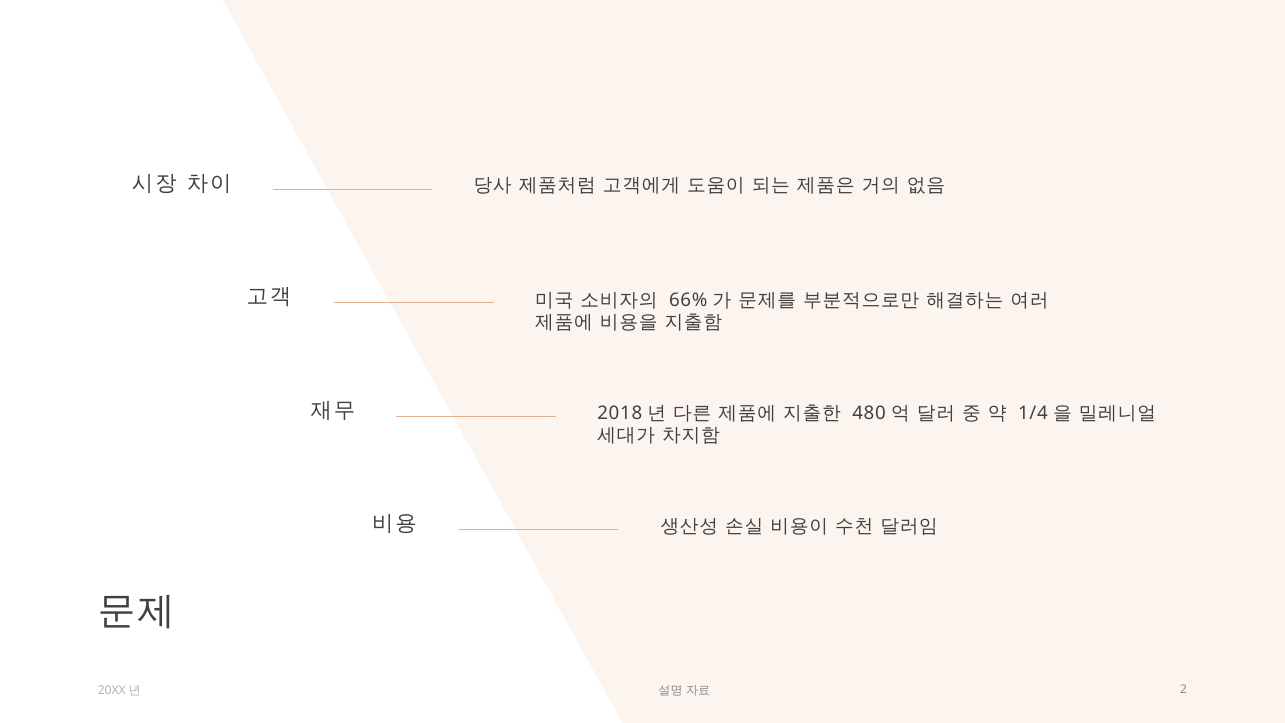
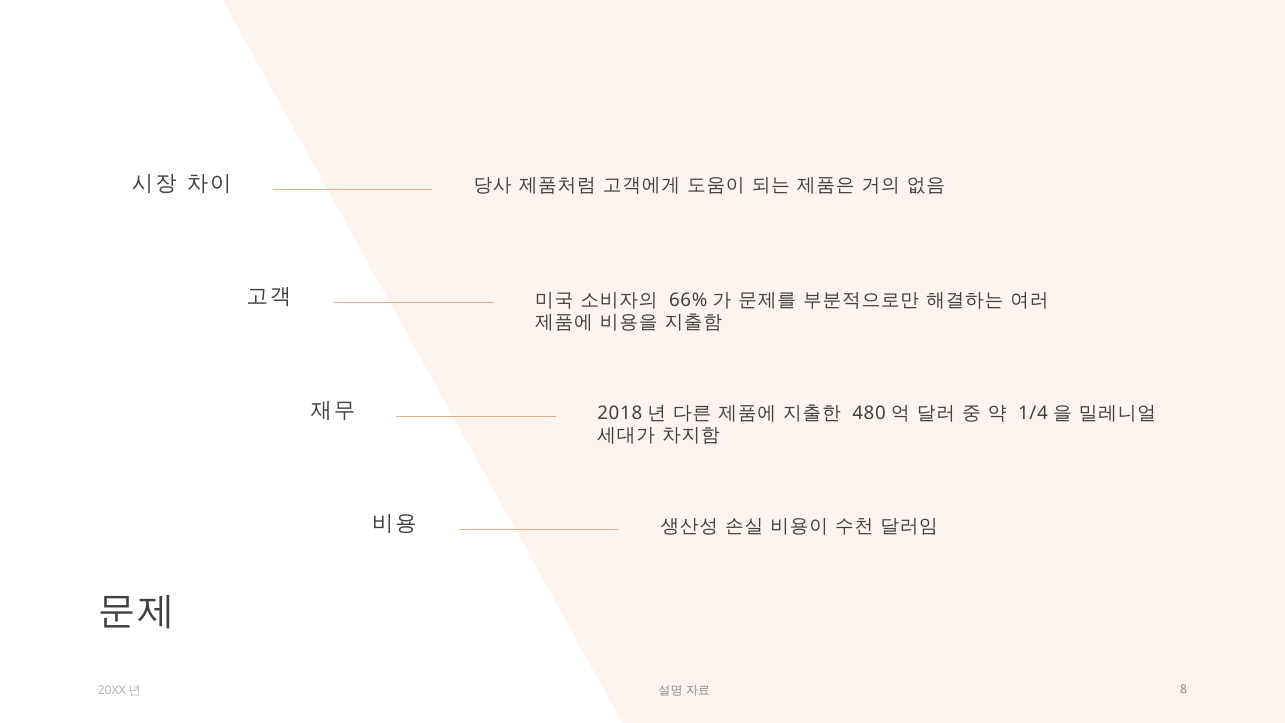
2: 2 -> 8
